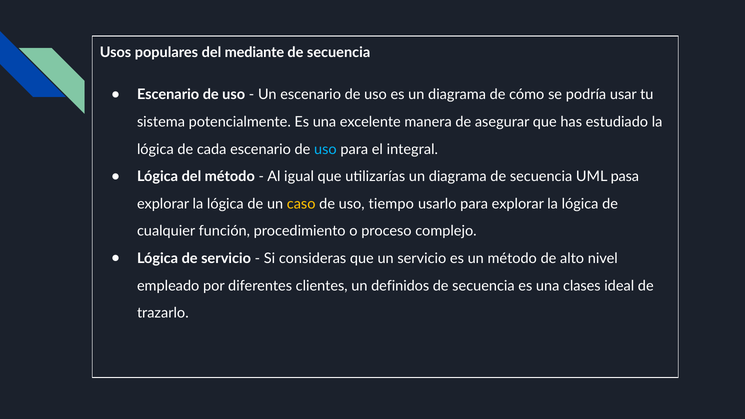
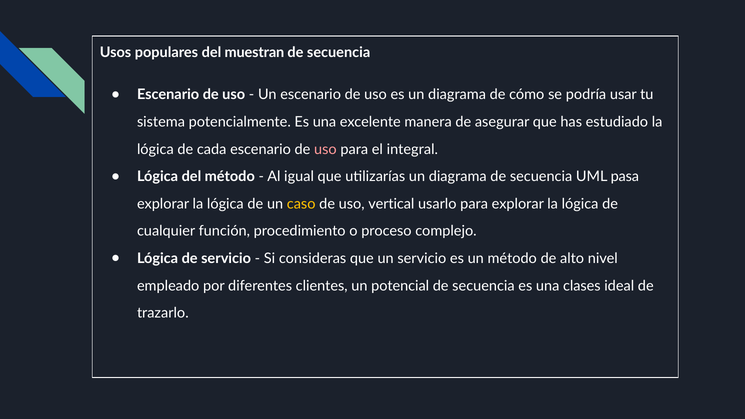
mediante: mediante -> muestran
uso at (325, 149) colour: light blue -> pink
tiempo: tiempo -> vertical
definidos: definidos -> potencial
